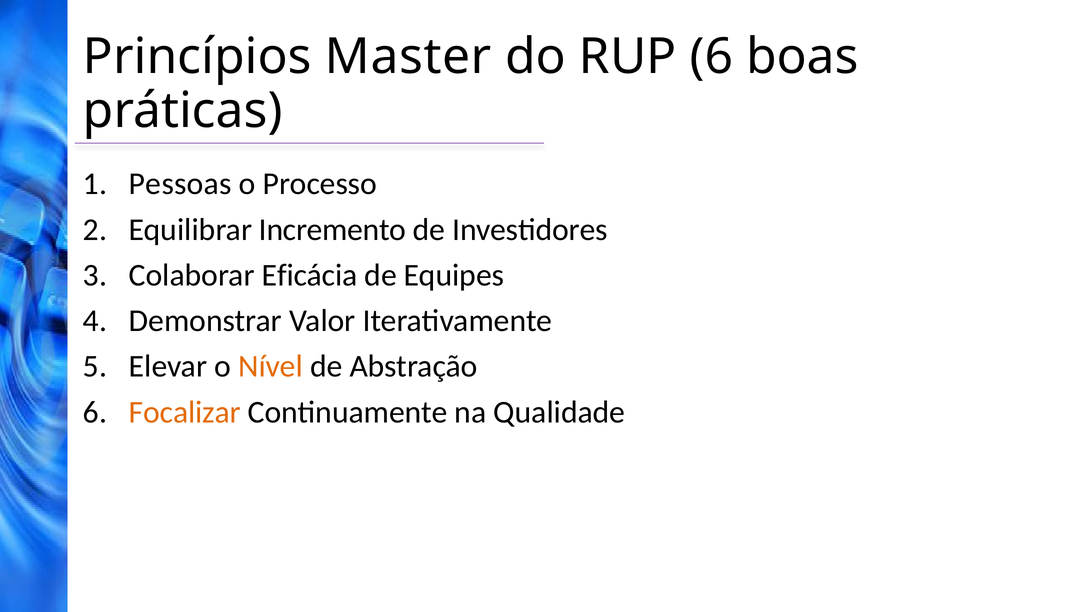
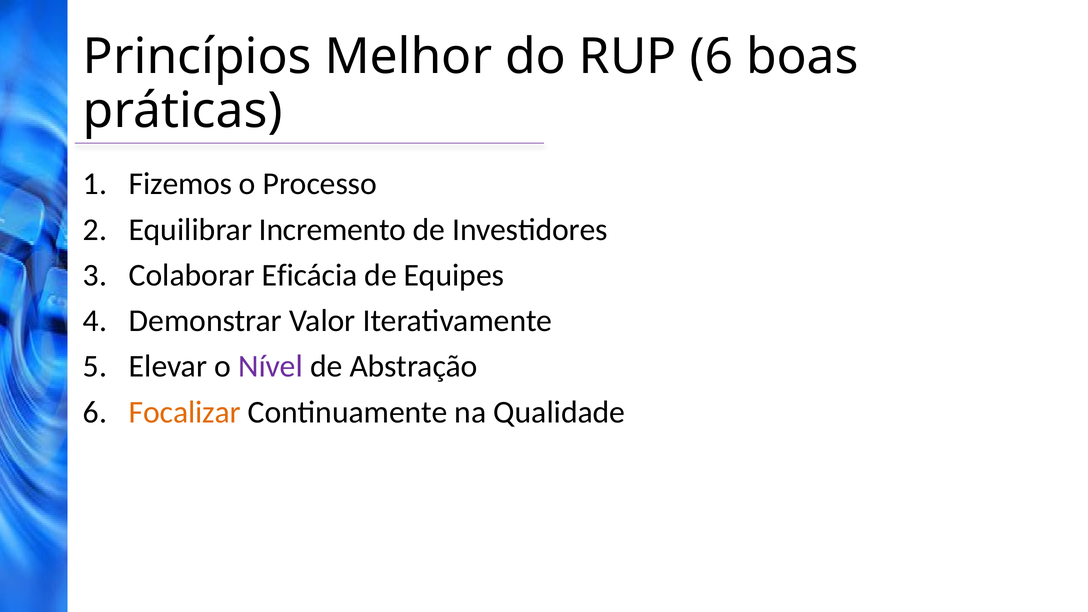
Master: Master -> Melhor
Pessoas: Pessoas -> Fizemos
Nível colour: orange -> purple
